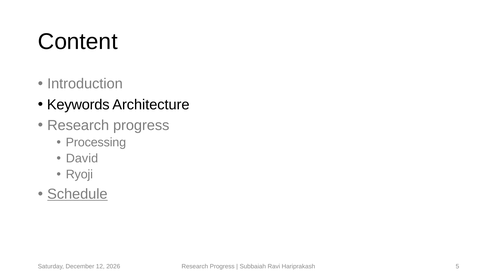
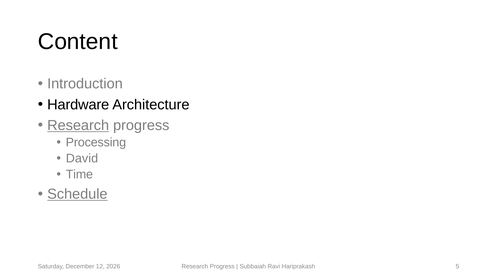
Keywords: Keywords -> Hardware
Research at (78, 126) underline: none -> present
Ryoji: Ryoji -> Time
